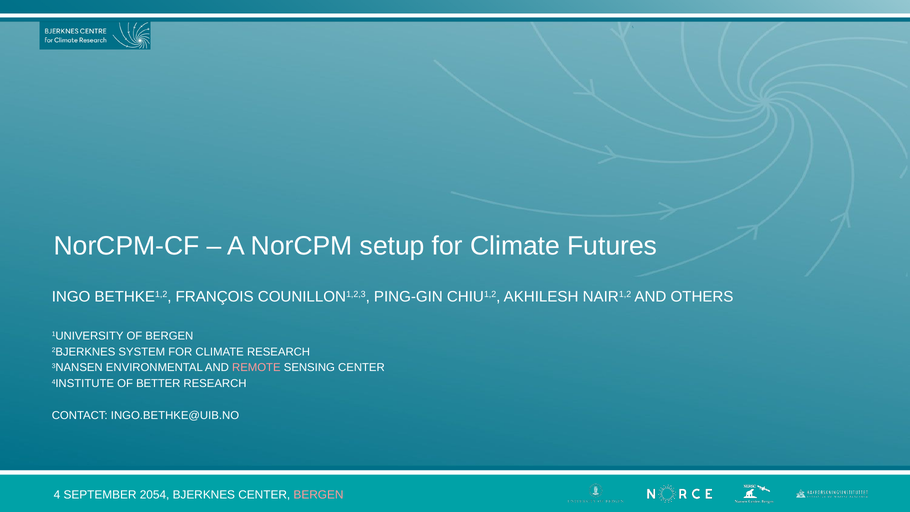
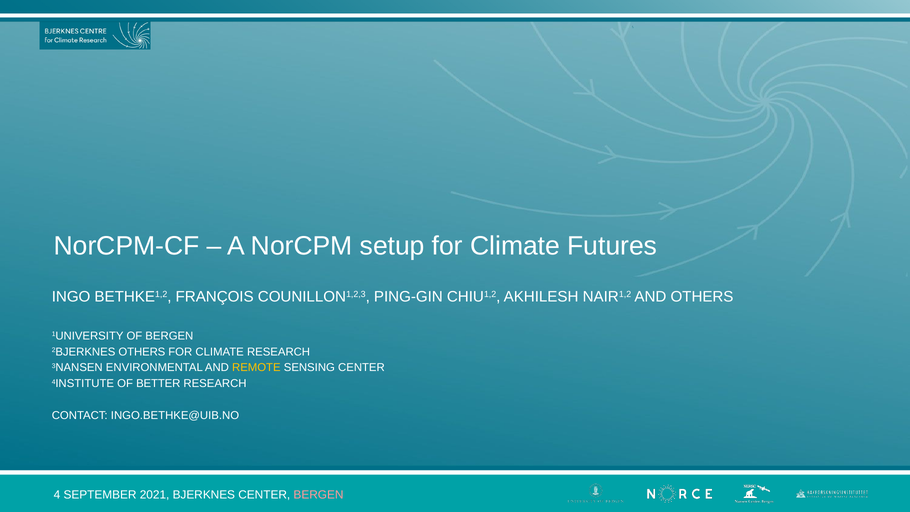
2BJERKNES SYSTEM: SYSTEM -> OTHERS
REMOTE colour: pink -> yellow
2054: 2054 -> 2021
